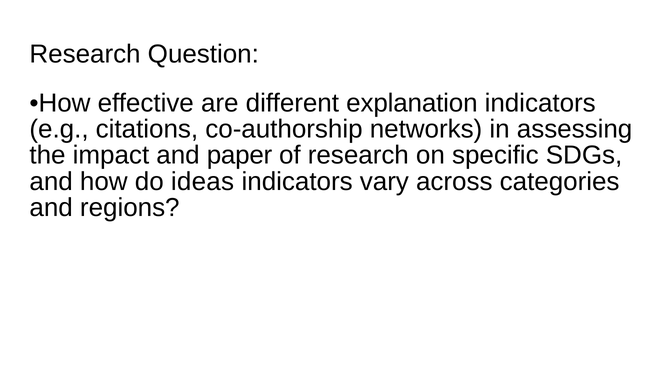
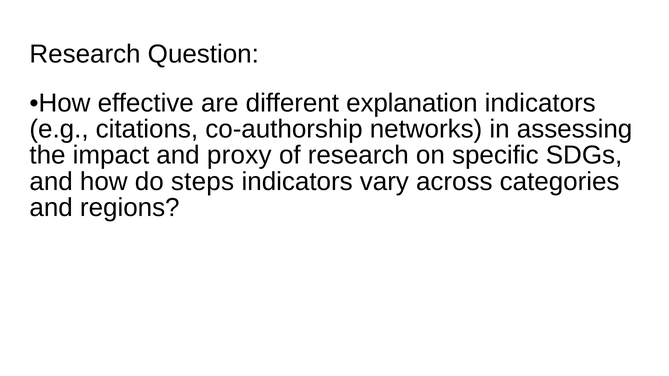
paper: paper -> proxy
ideas: ideas -> steps
